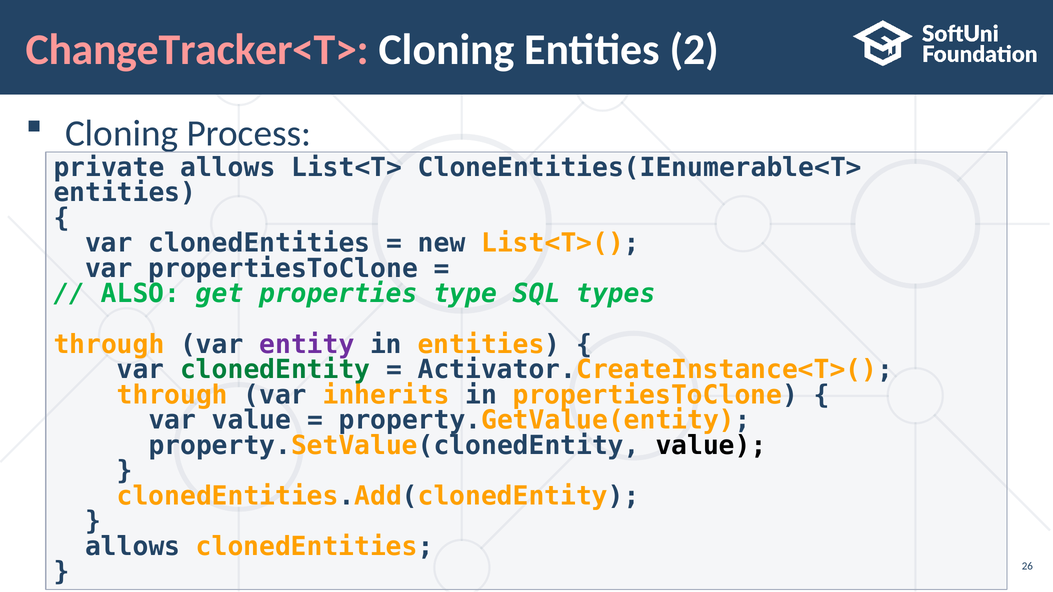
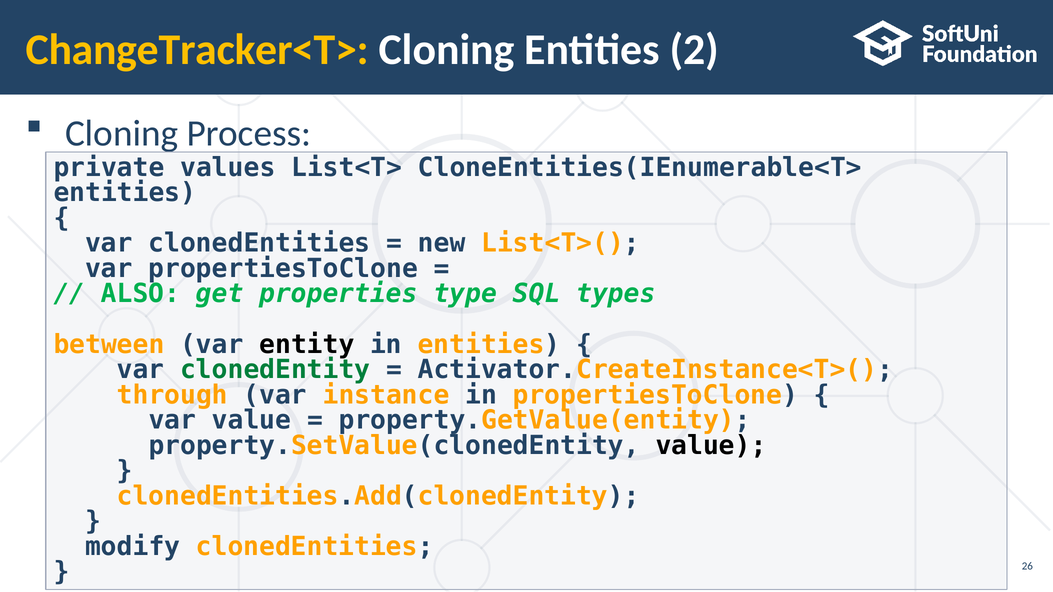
ChangeTracker<T> colour: pink -> yellow
private allows: allows -> values
through at (109, 345): through -> between
entity colour: purple -> black
inherits: inherits -> instance
allows at (133, 547): allows -> modify
